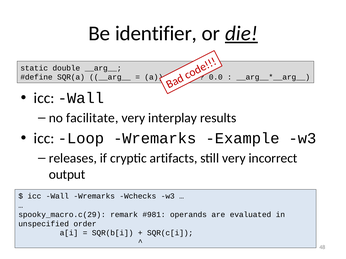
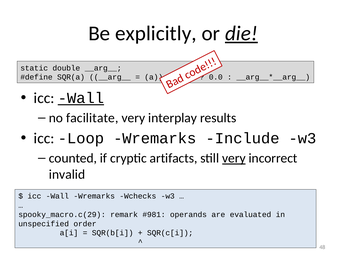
identifier: identifier -> explicitly
Wall at (81, 98) underline: none -> present
Example: Example -> Include
releases: releases -> counted
very at (234, 159) underline: none -> present
output: output -> invalid
